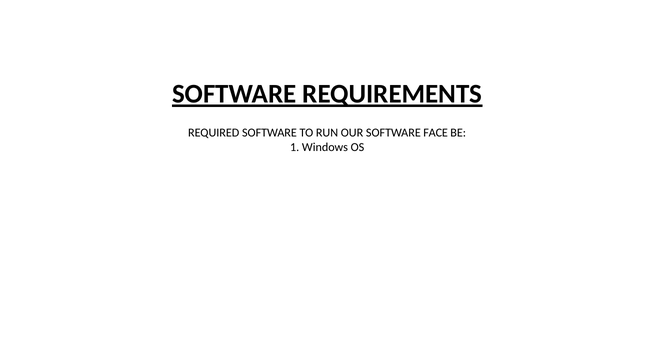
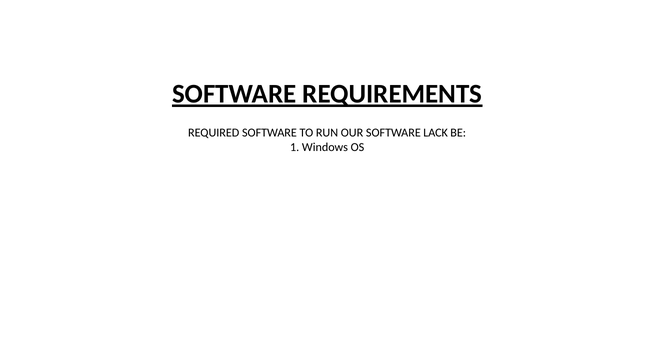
FACE: FACE -> LACK
